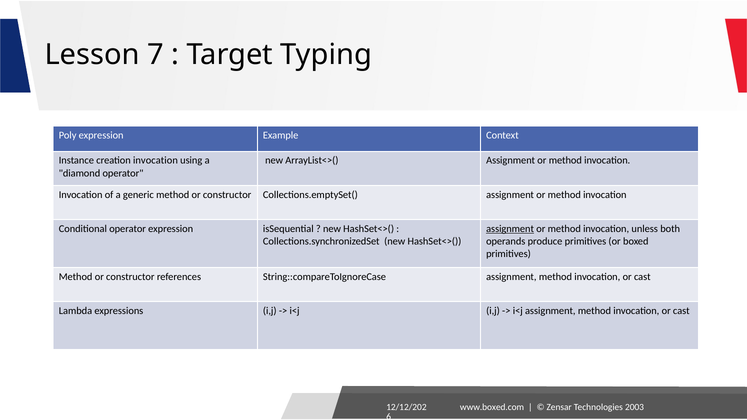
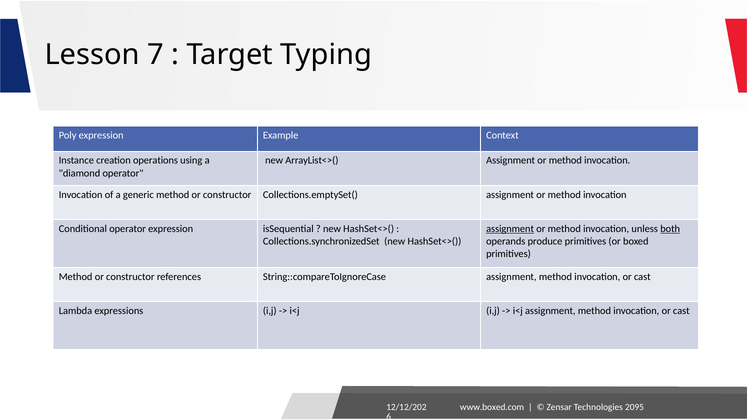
creation invocation: invocation -> operations
both underline: none -> present
2003: 2003 -> 2095
